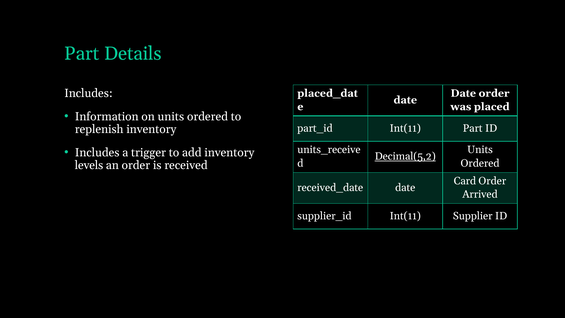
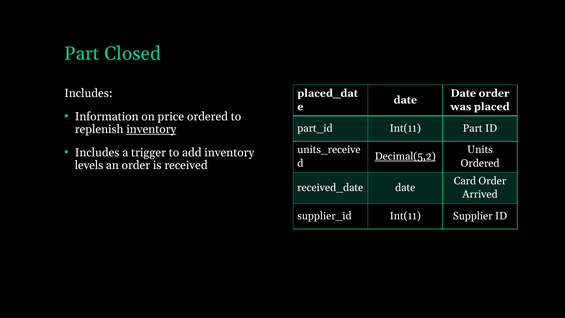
Details: Details -> Closed
on units: units -> price
inventory at (151, 129) underline: none -> present
